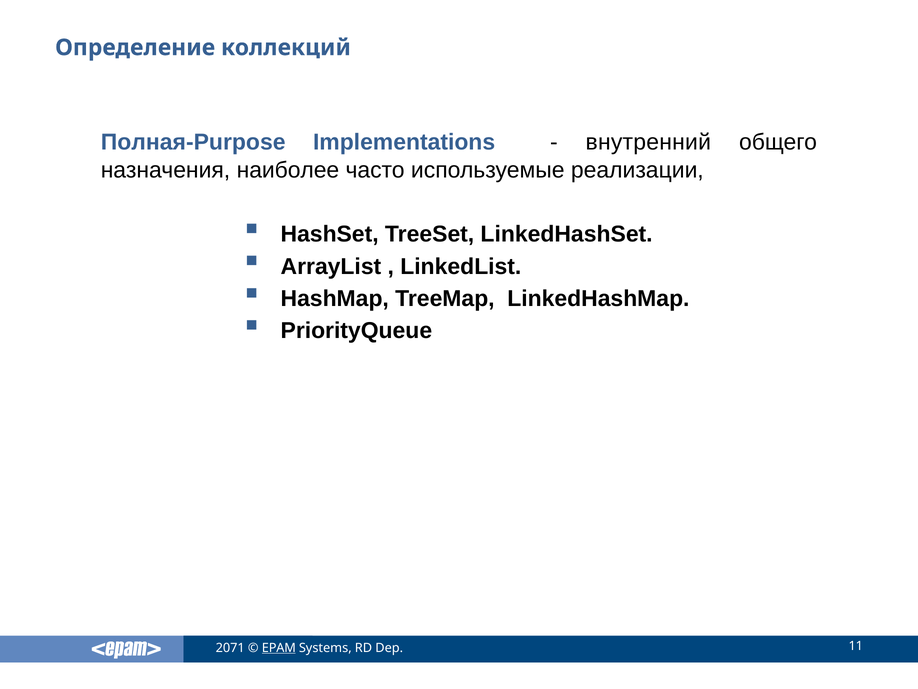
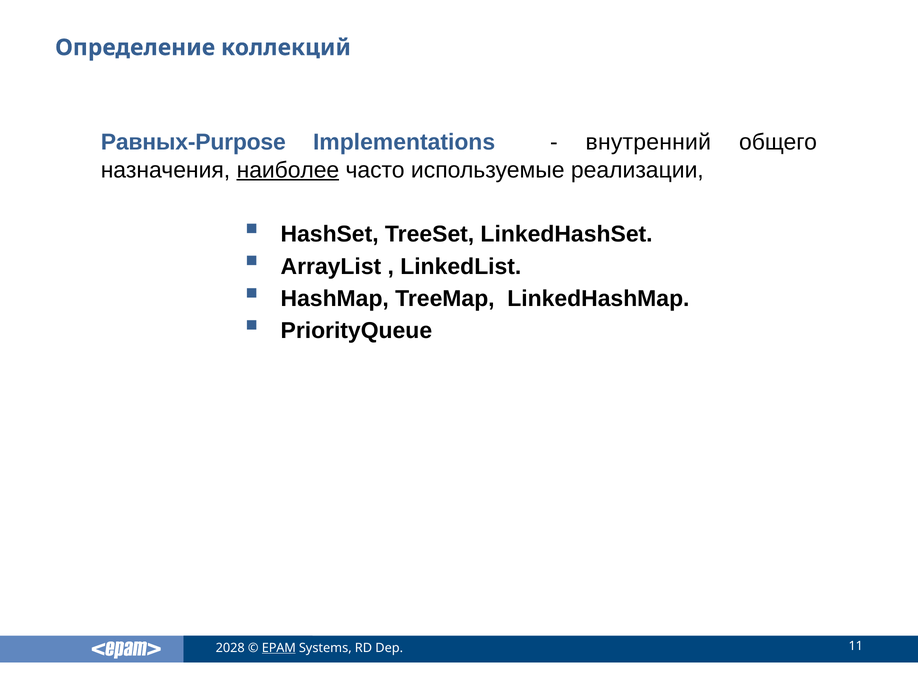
Полная-Purpose: Полная-Purpose -> Равных-Purpose
наиболее underline: none -> present
2071: 2071 -> 2028
